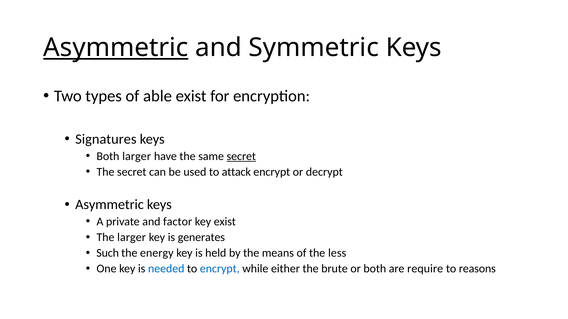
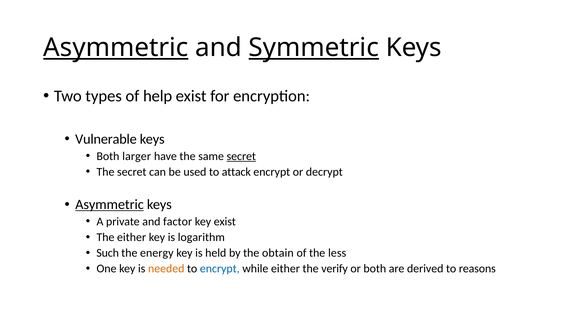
Symmetric underline: none -> present
able: able -> help
Signatures: Signatures -> Vulnerable
Asymmetric at (110, 205) underline: none -> present
The larger: larger -> either
generates: generates -> logarithm
means: means -> obtain
needed colour: blue -> orange
brute: brute -> verify
require: require -> derived
